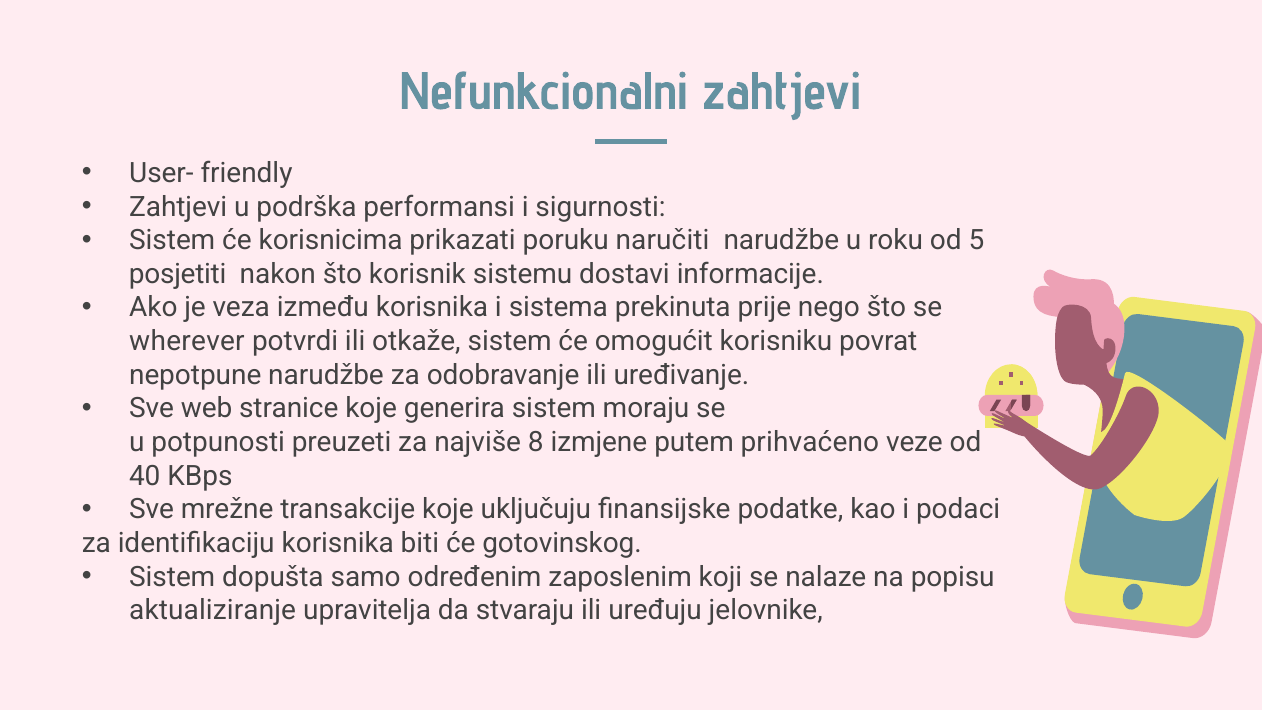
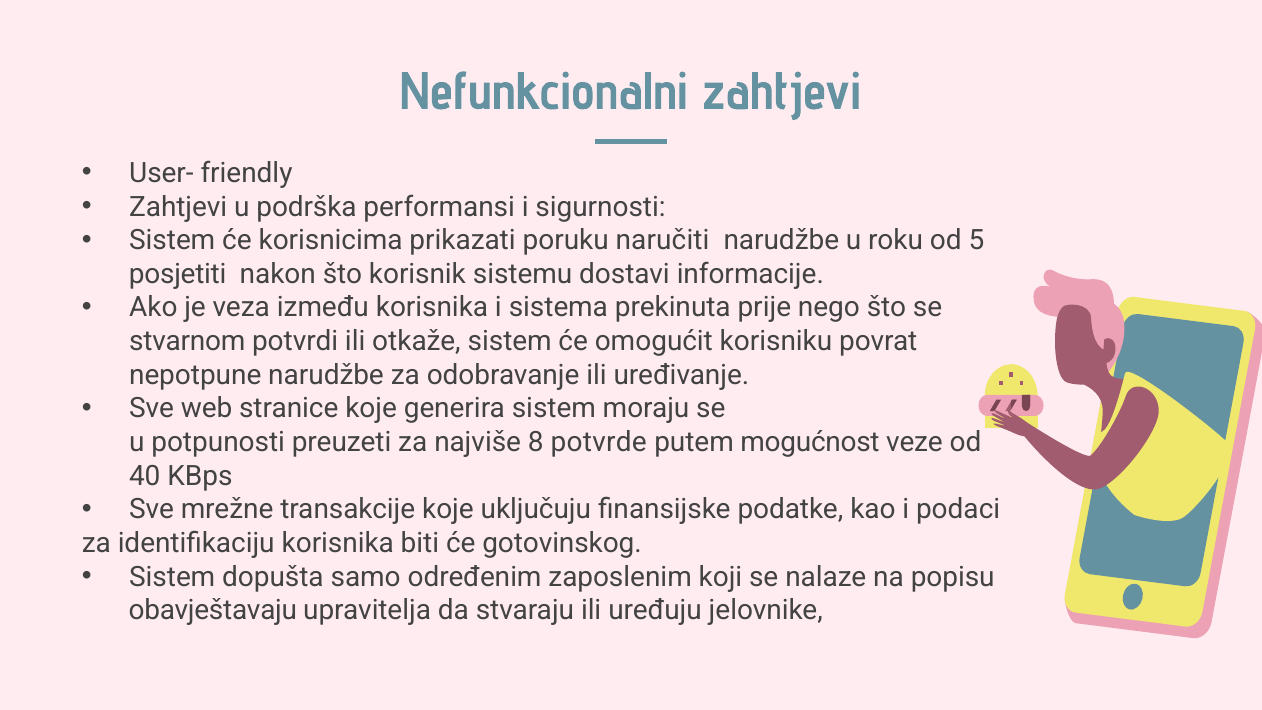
wherever: wherever -> stvarnom
izmjene: izmjene -> potvrde
prihvaćeno: prihvaćeno -> mogućnost
aktualiziranje: aktualiziranje -> obavještavaju
